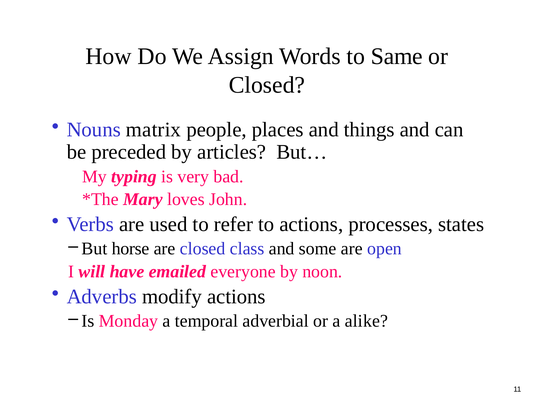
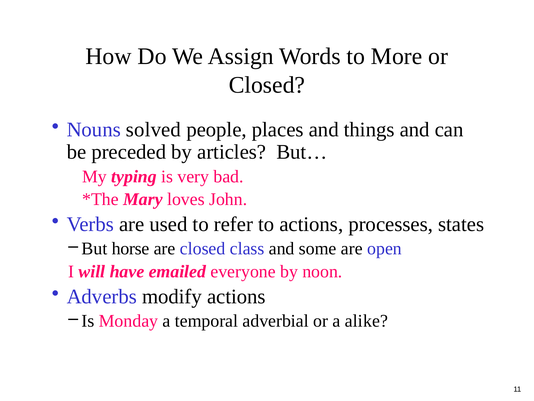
Same: Same -> More
matrix: matrix -> solved
